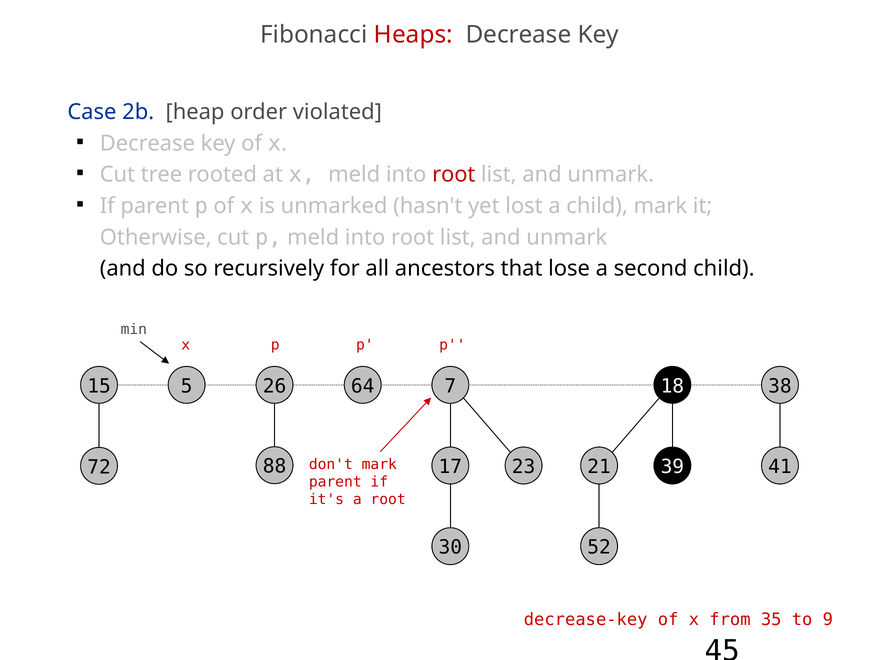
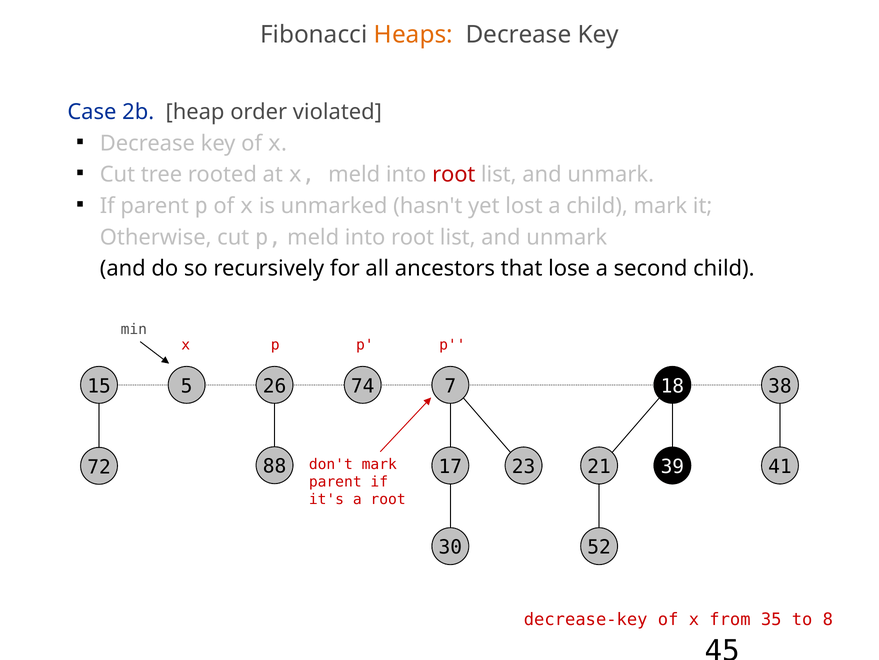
Heaps colour: red -> orange
64: 64 -> 74
9: 9 -> 8
